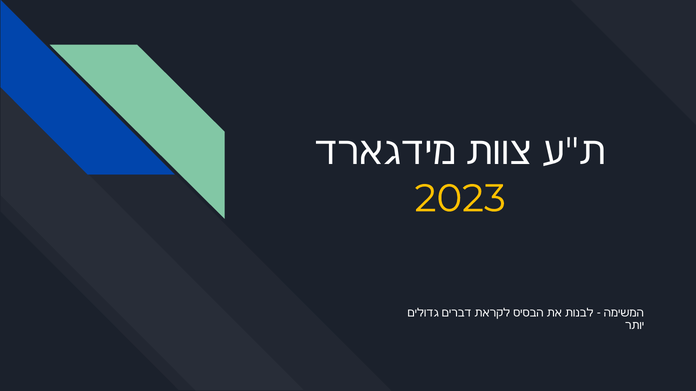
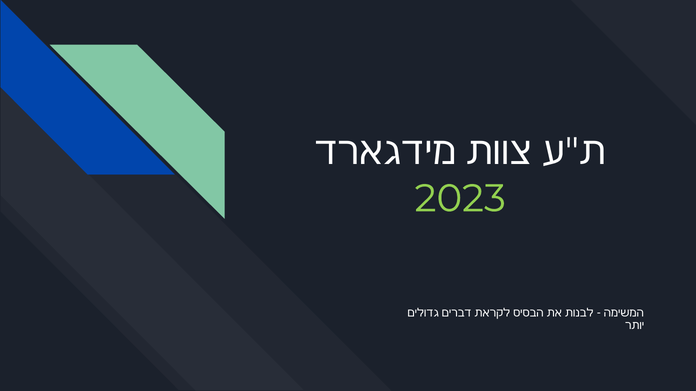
2023 colour: yellow -> light green
